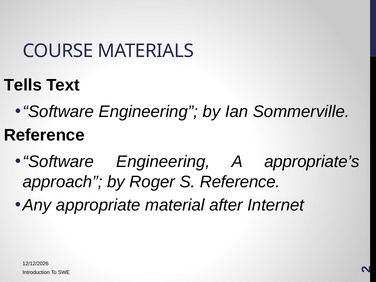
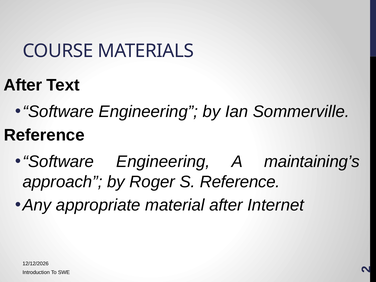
Tells at (23, 85): Tells -> After
appropriate’s: appropriate’s -> maintaining’s
